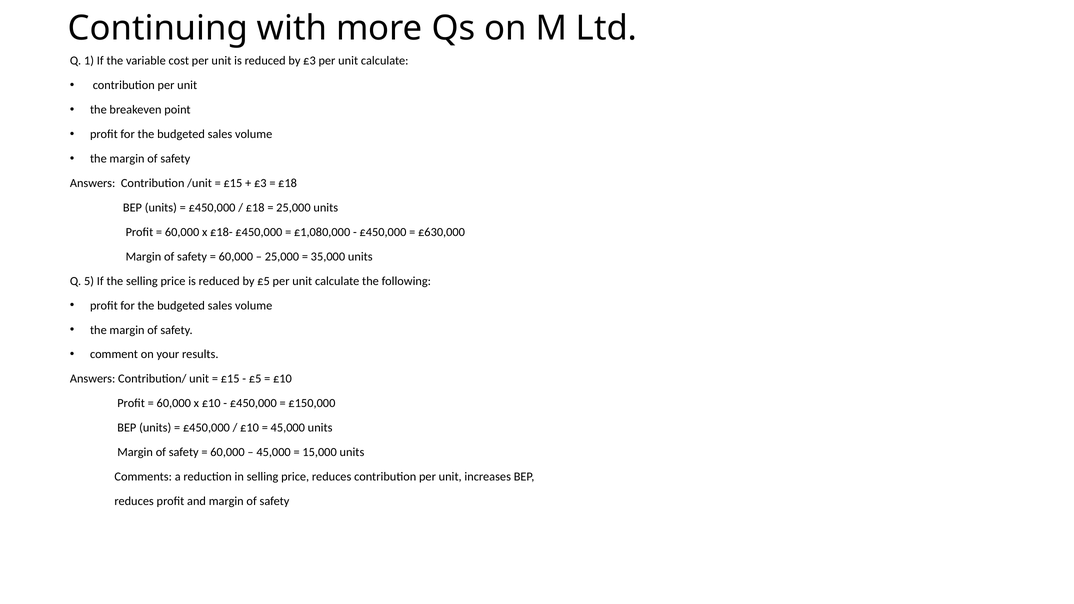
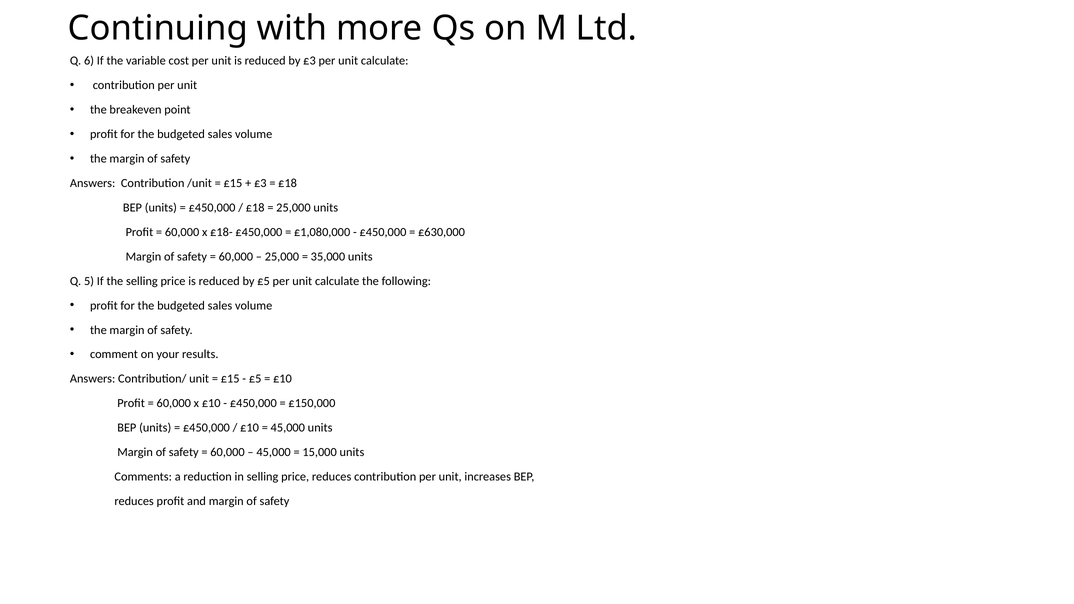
1: 1 -> 6
